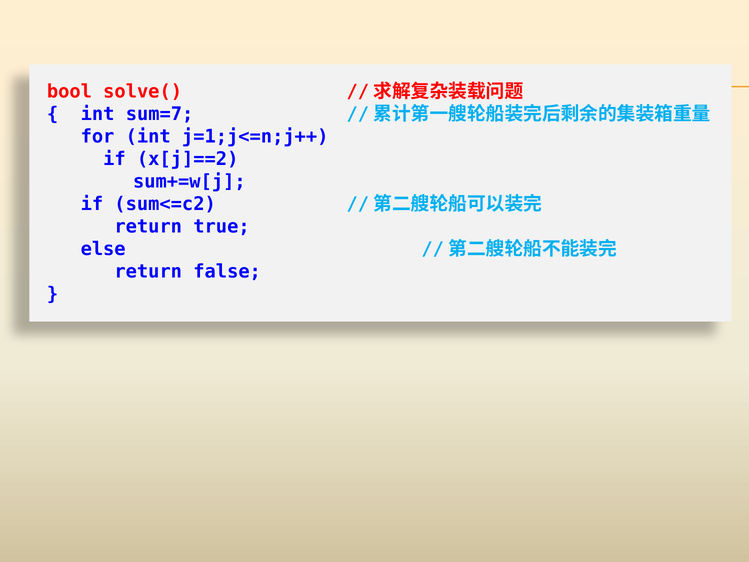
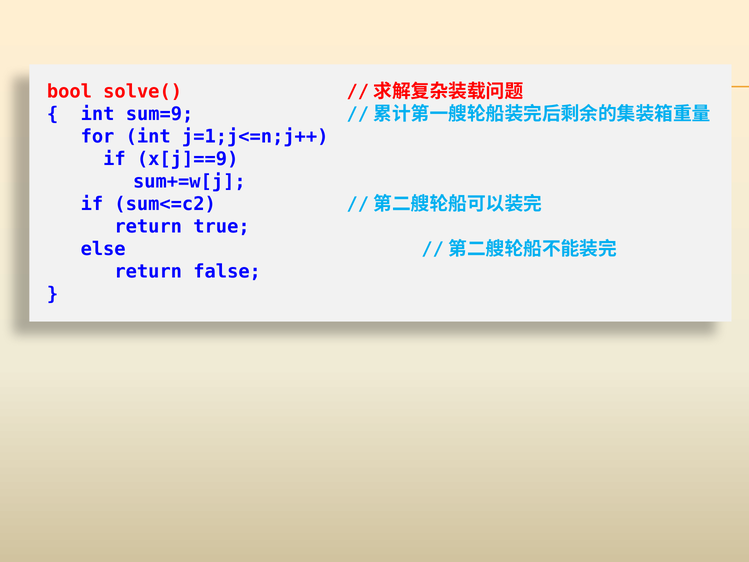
sum=7: sum=7 -> sum=9
x[j]==2: x[j]==2 -> x[j]==9
